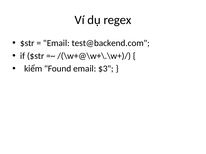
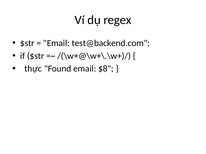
kiểm: kiểm -> thực
$3: $3 -> $8
